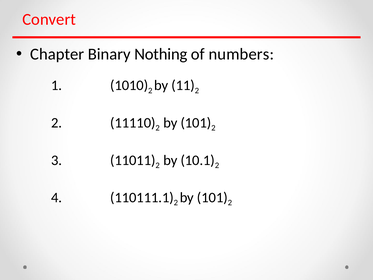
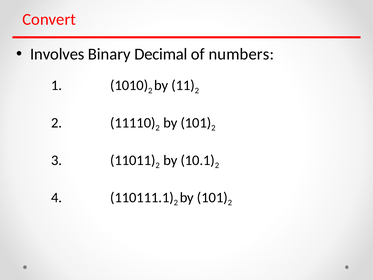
Chapter: Chapter -> Involves
Nothing: Nothing -> Decimal
